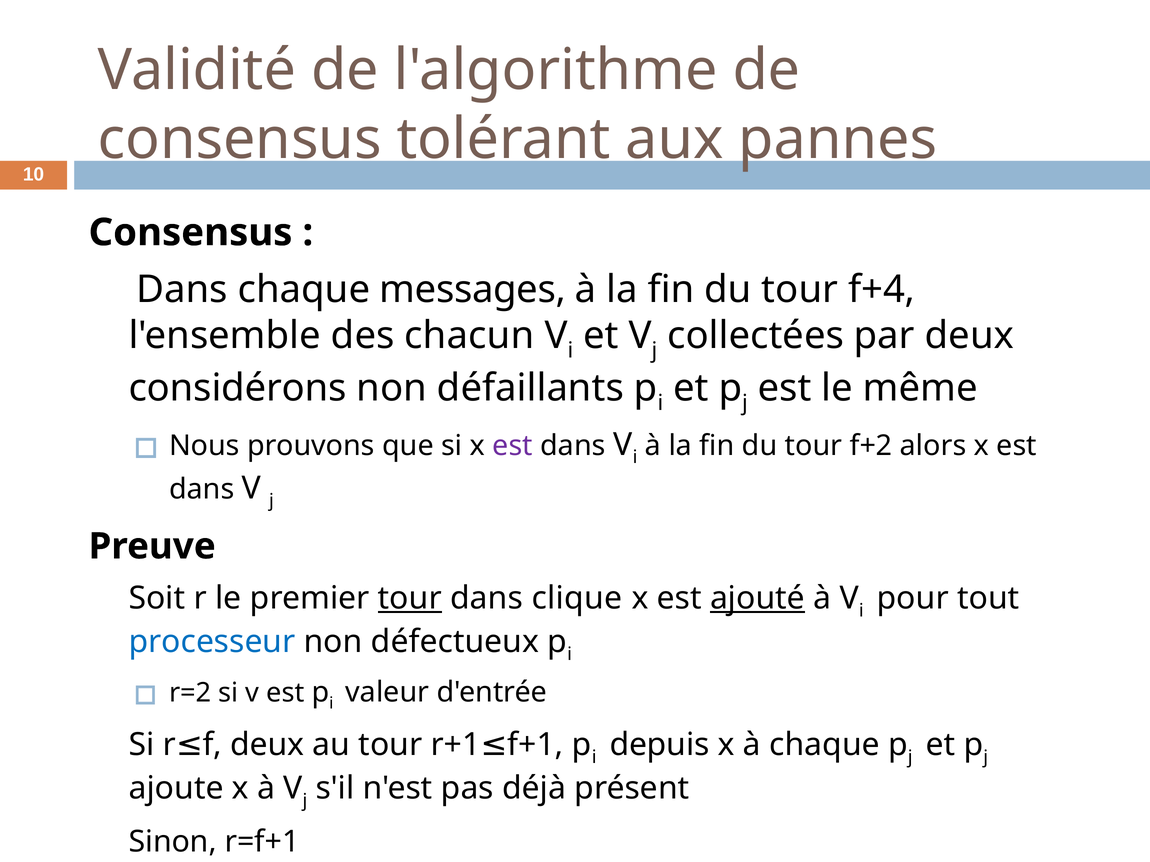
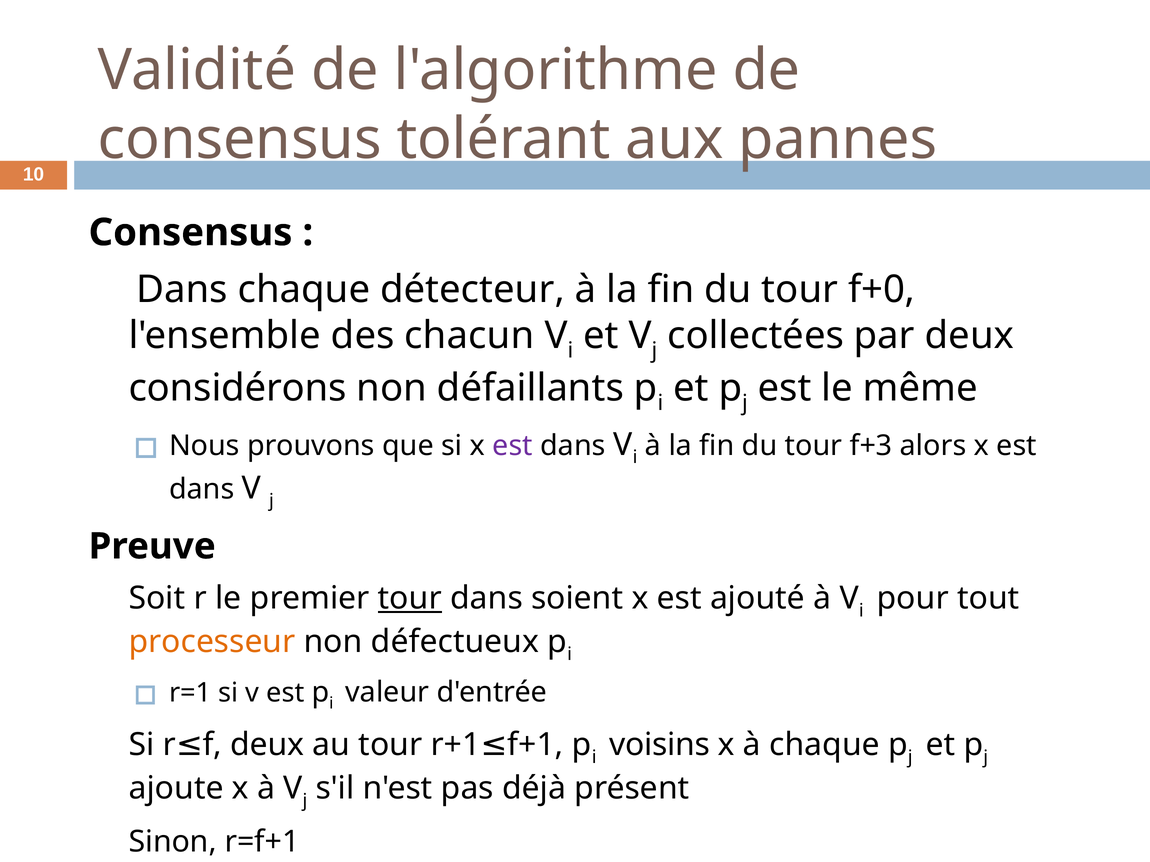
messages: messages -> détecteur
f+4: f+4 -> f+0
f+2: f+2 -> f+3
clique: clique -> soient
ajouté underline: present -> none
processeur colour: blue -> orange
r=2: r=2 -> r=1
depuis: depuis -> voisins
